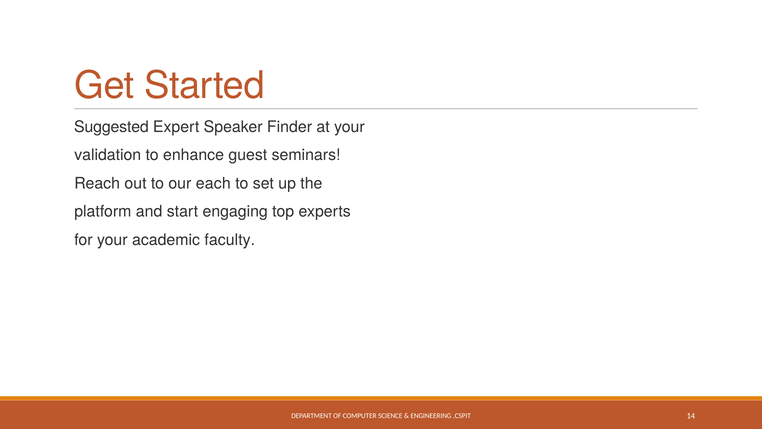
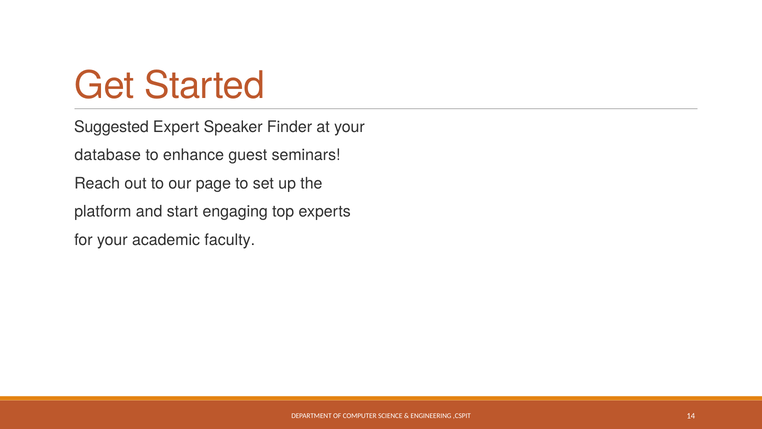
validation: validation -> database
each: each -> page
